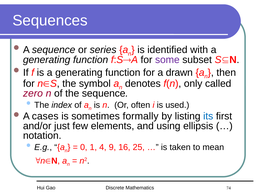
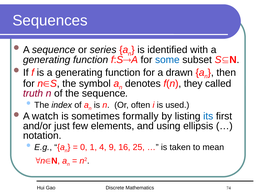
some colour: purple -> blue
only: only -> they
zero: zero -> truth
cases: cases -> watch
